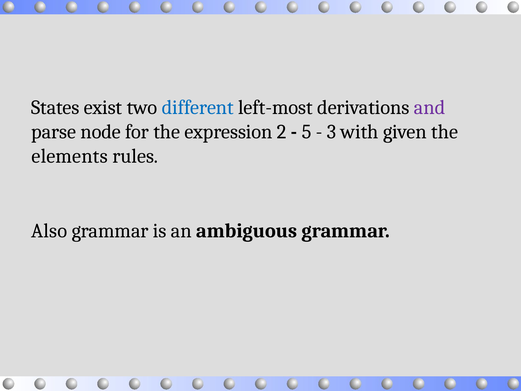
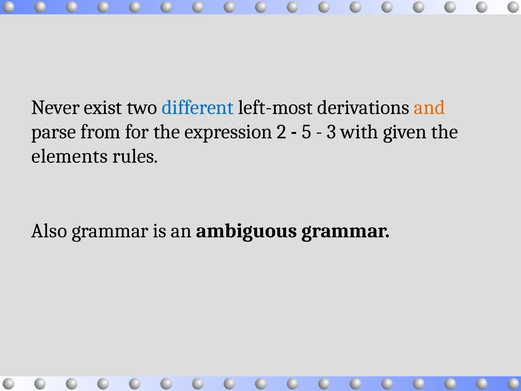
States: States -> Never
and colour: purple -> orange
node: node -> from
